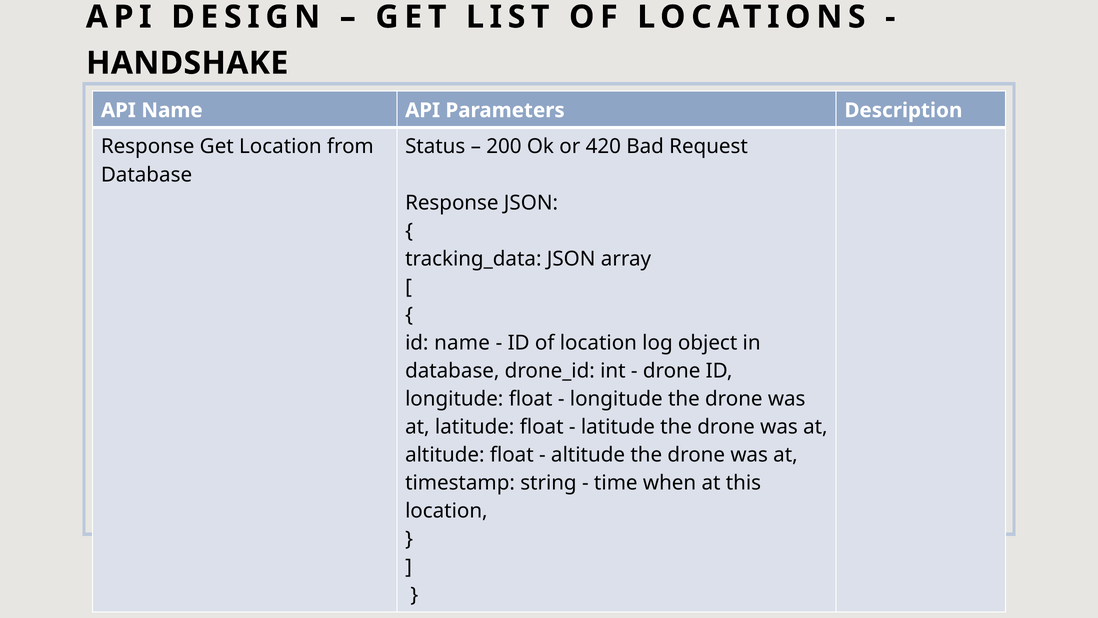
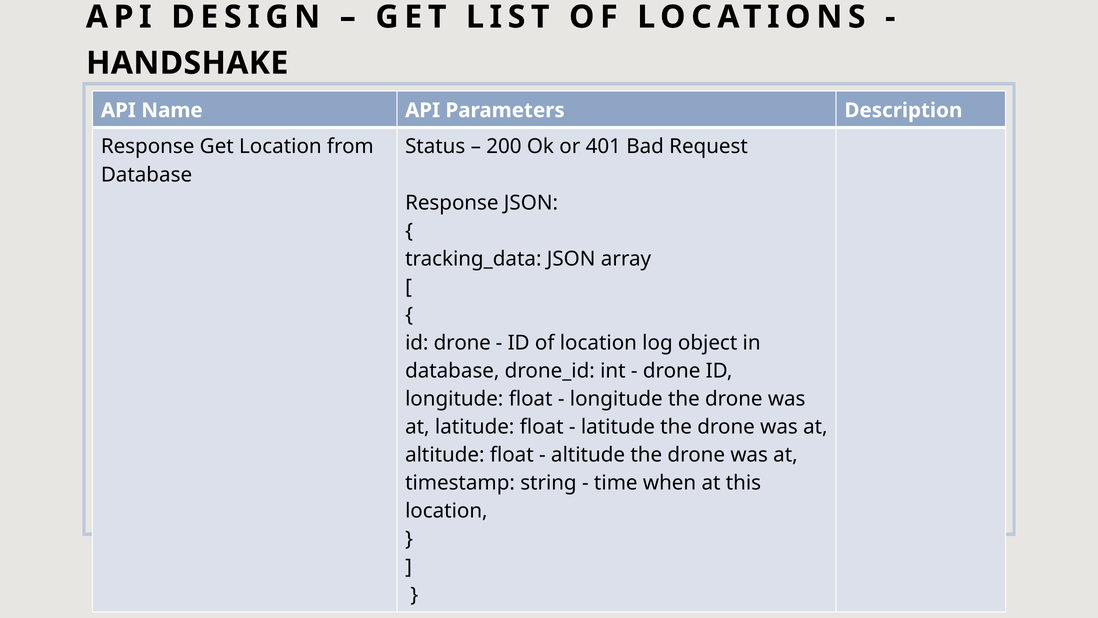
420: 420 -> 401
id name: name -> drone
